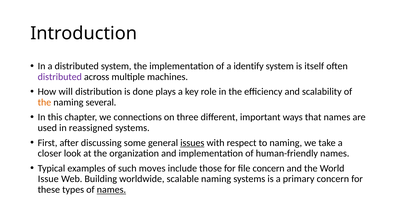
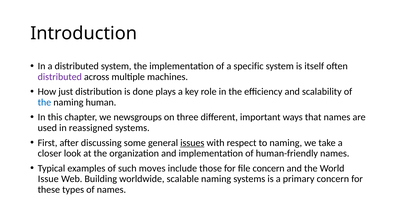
identify: identify -> specific
will: will -> just
the at (44, 103) colour: orange -> blue
several: several -> human
connections: connections -> newsgroups
names at (111, 190) underline: present -> none
